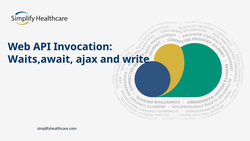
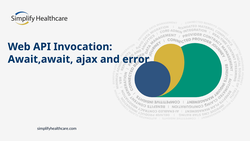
Waits,await: Waits,await -> Await,await
write: write -> error
